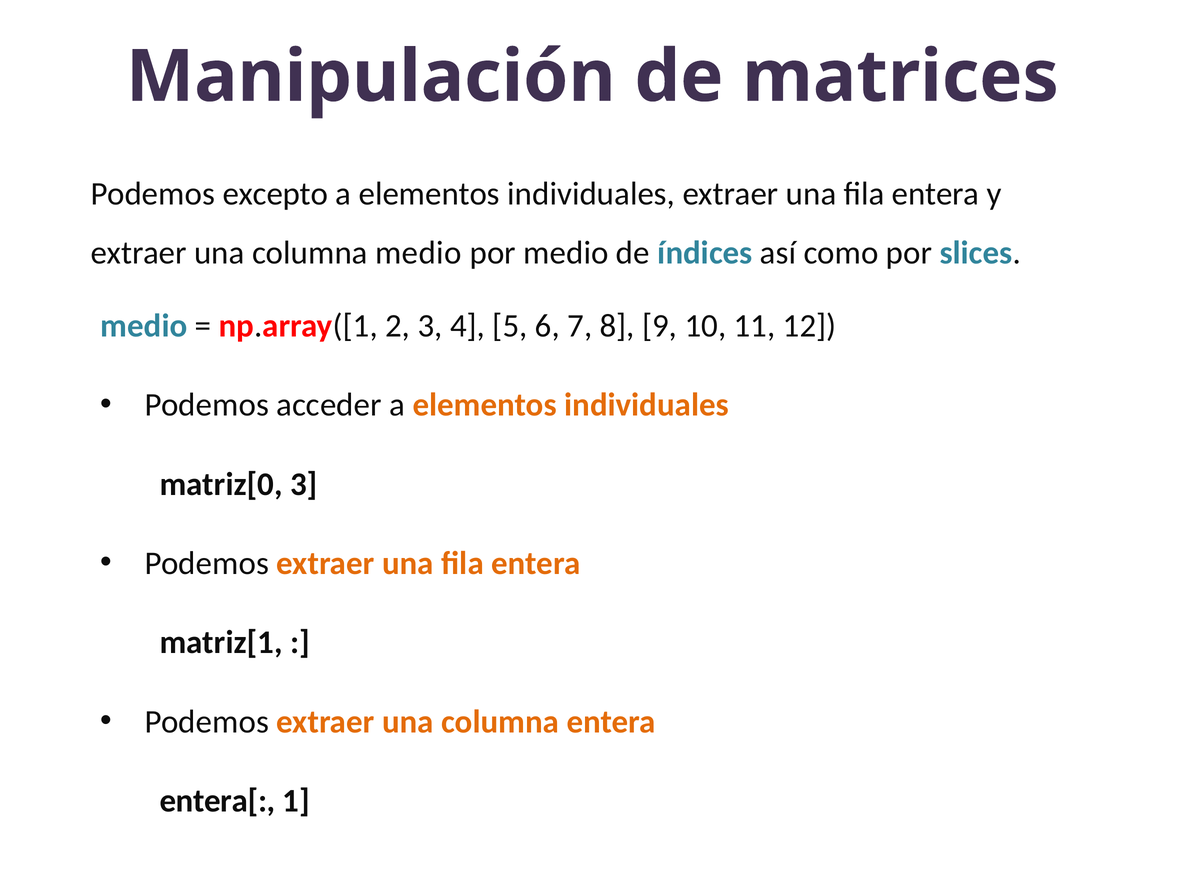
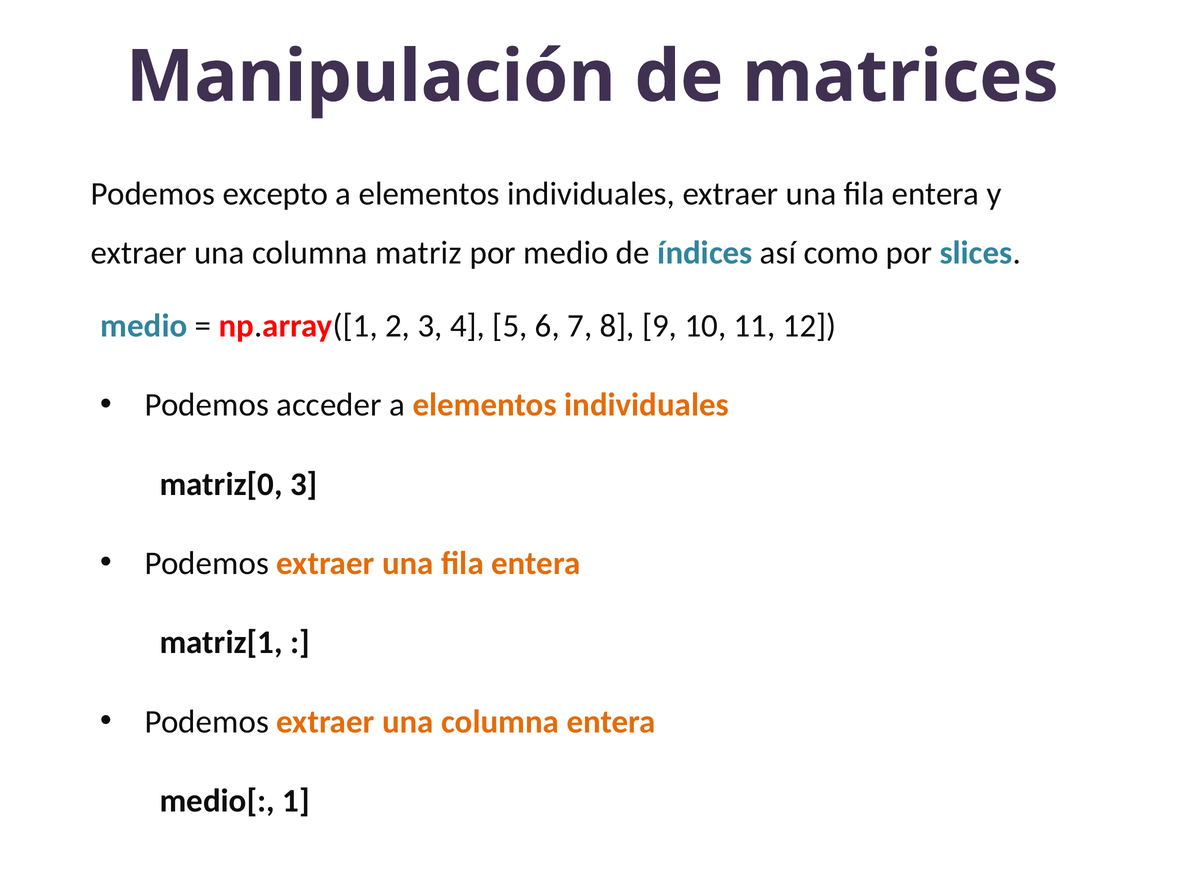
columna medio: medio -> matriz
entera[: entera[ -> medio[
